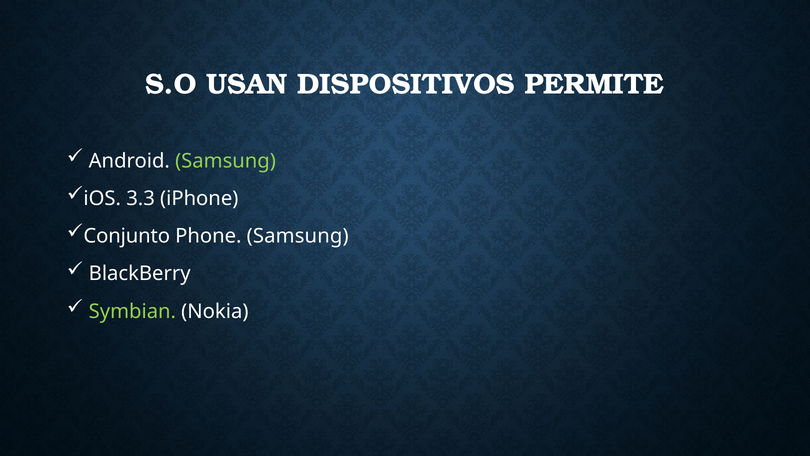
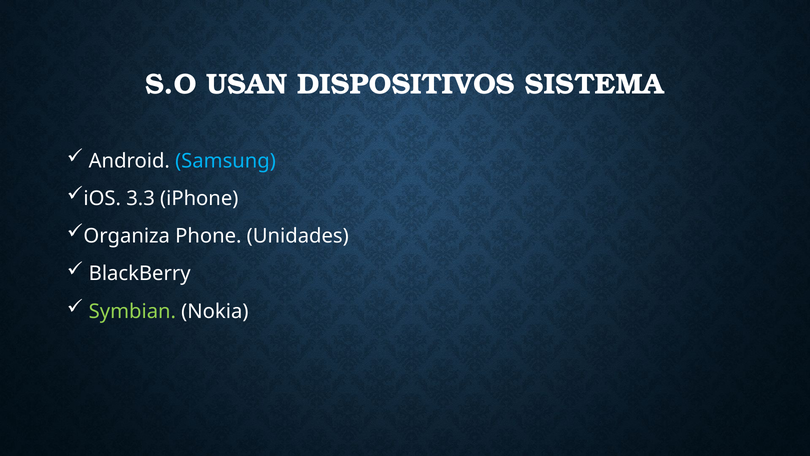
PERMITE: PERMITE -> SISTEMA
Samsung at (226, 161) colour: light green -> light blue
Conjunto: Conjunto -> Organiza
Phone Samsung: Samsung -> Unidades
